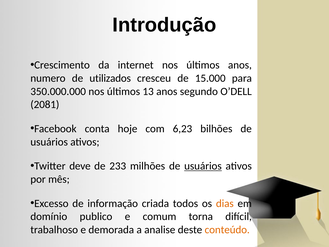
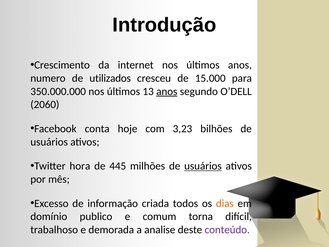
anos at (167, 91) underline: none -> present
2081: 2081 -> 2060
6,23: 6,23 -> 3,23
deve: deve -> hora
233: 233 -> 445
conteúdo colour: orange -> purple
